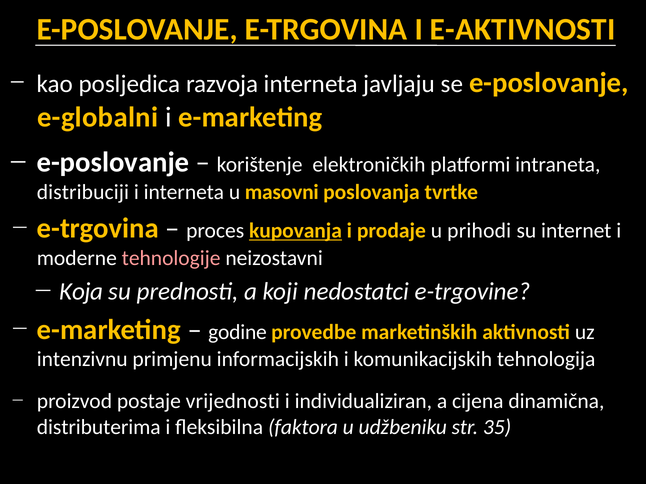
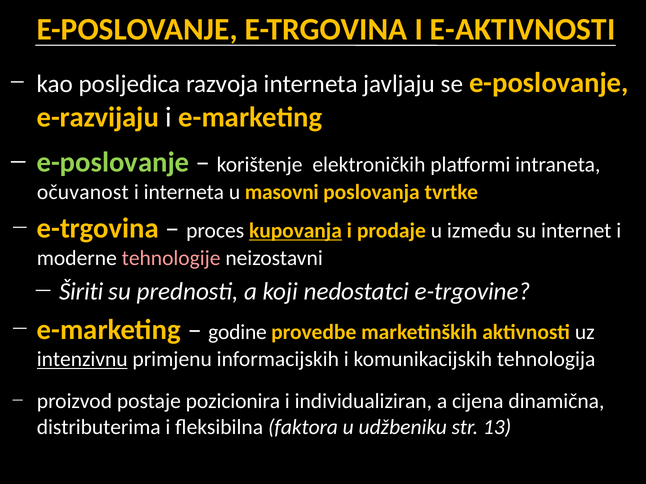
e-globalni: e-globalni -> e-razvijaju
e-poslovanje at (113, 163) colour: white -> light green
distribuciji: distribuciji -> očuvanost
prihodi: prihodi -> između
Koja: Koja -> Širiti
intenzivnu underline: none -> present
vrijednosti: vrijednosti -> pozicionira
35: 35 -> 13
